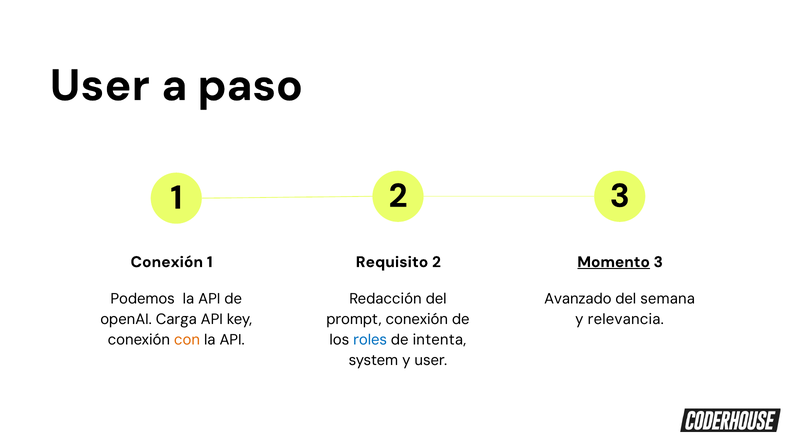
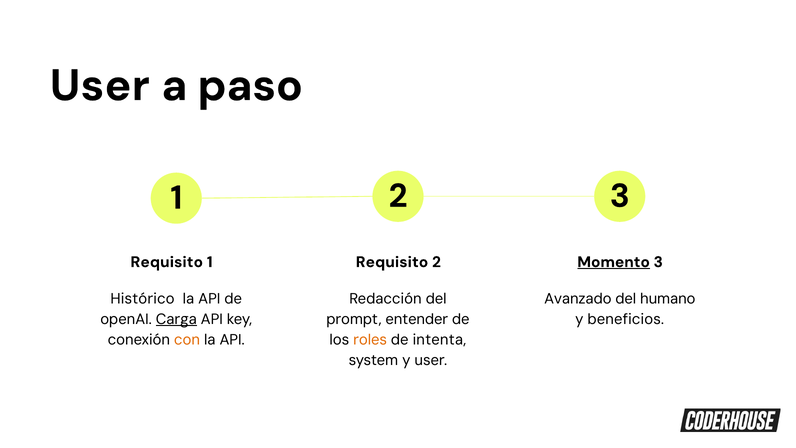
Conexión at (167, 262): Conexión -> Requisito
Podemos: Podemos -> Histórico
semana: semana -> humano
Carga underline: none -> present
prompt conexión: conexión -> entender
relevancia: relevancia -> beneficios
roles colour: blue -> orange
